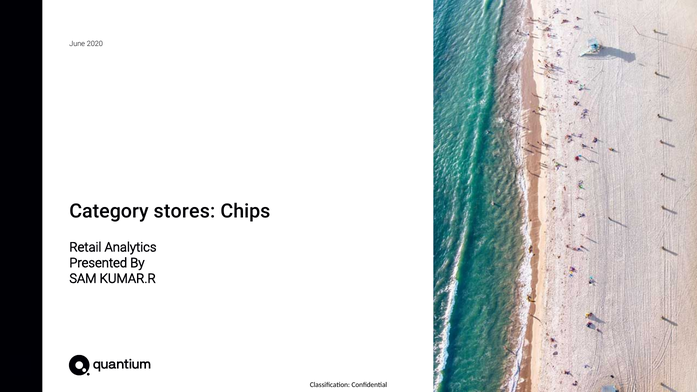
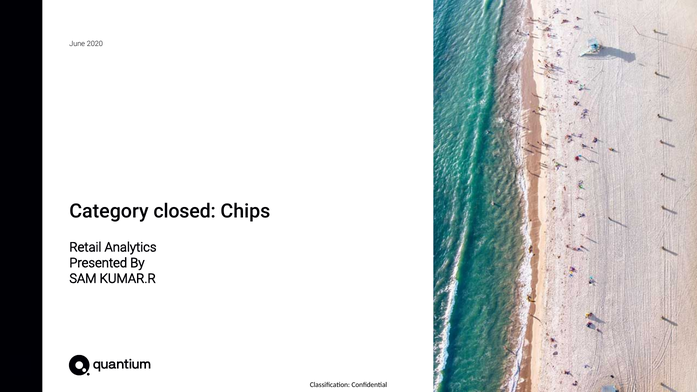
stores: stores -> closed
